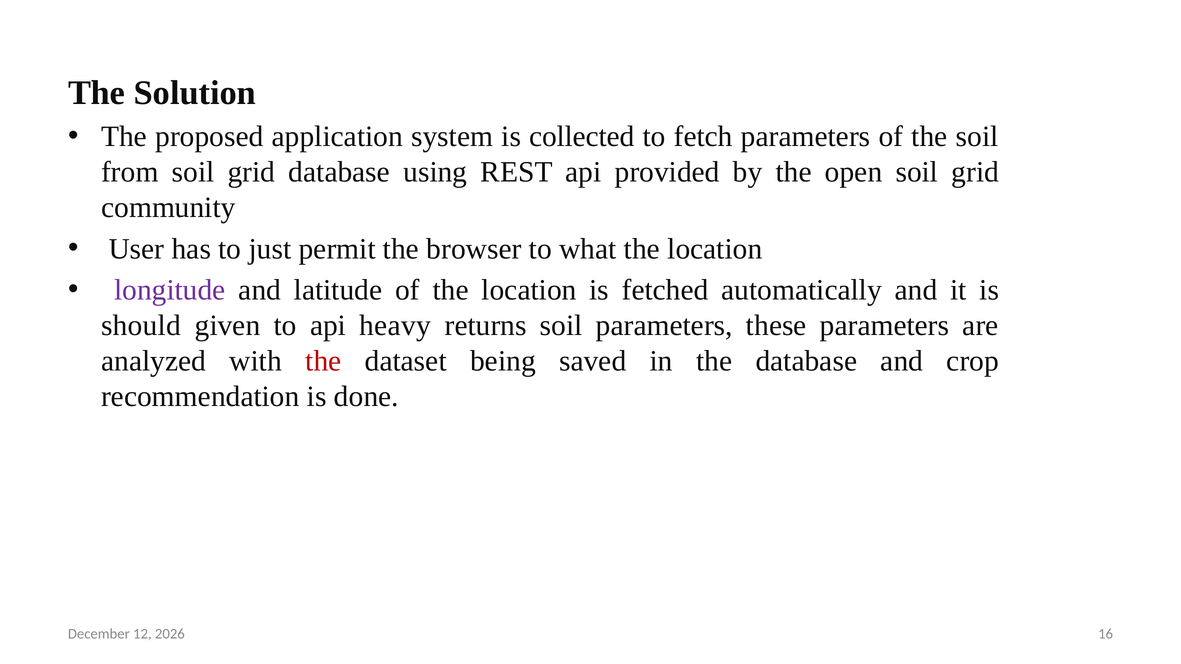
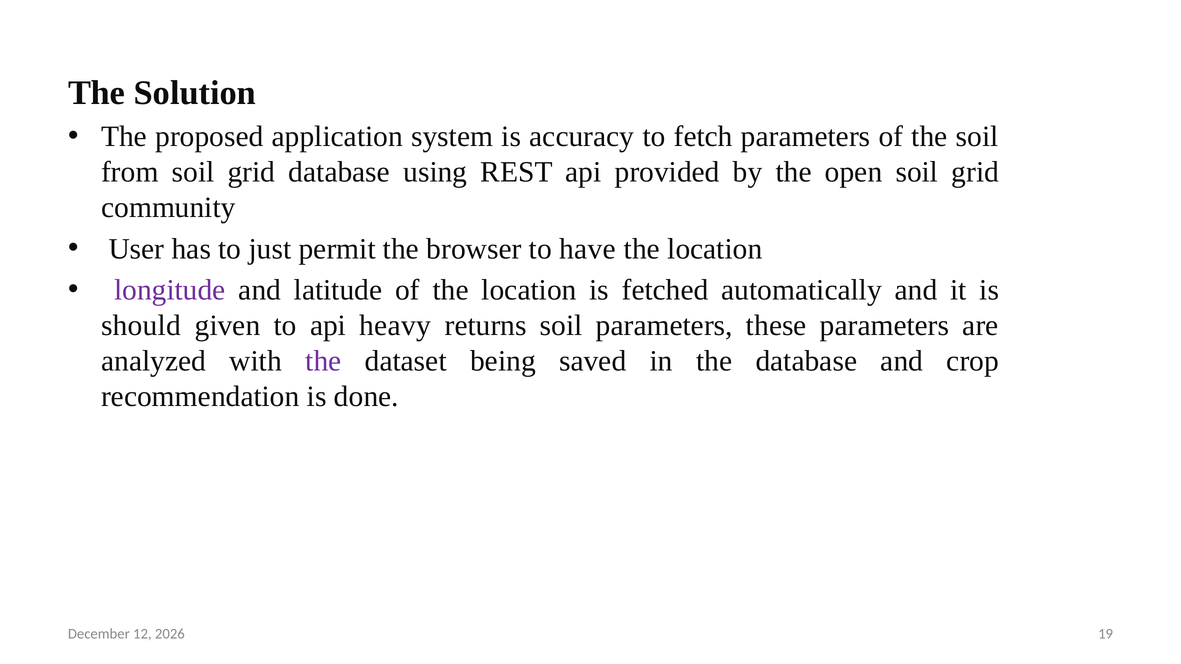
collected: collected -> accuracy
what: what -> have
the at (323, 361) colour: red -> purple
16: 16 -> 19
